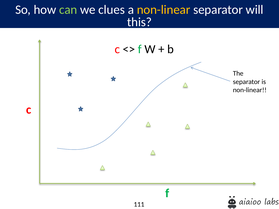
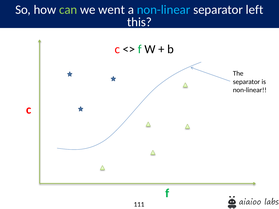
clues: clues -> went
non-linear at (164, 10) colour: yellow -> light blue
will: will -> left
